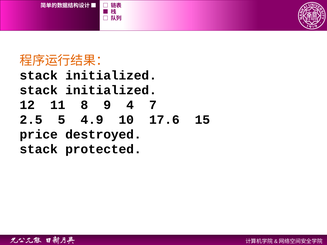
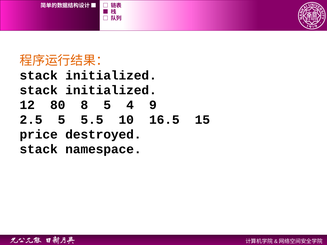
11: 11 -> 80
8 9: 9 -> 5
7: 7 -> 9
4.9: 4.9 -> 5.5
17.6: 17.6 -> 16.5
protected: protected -> namespace
